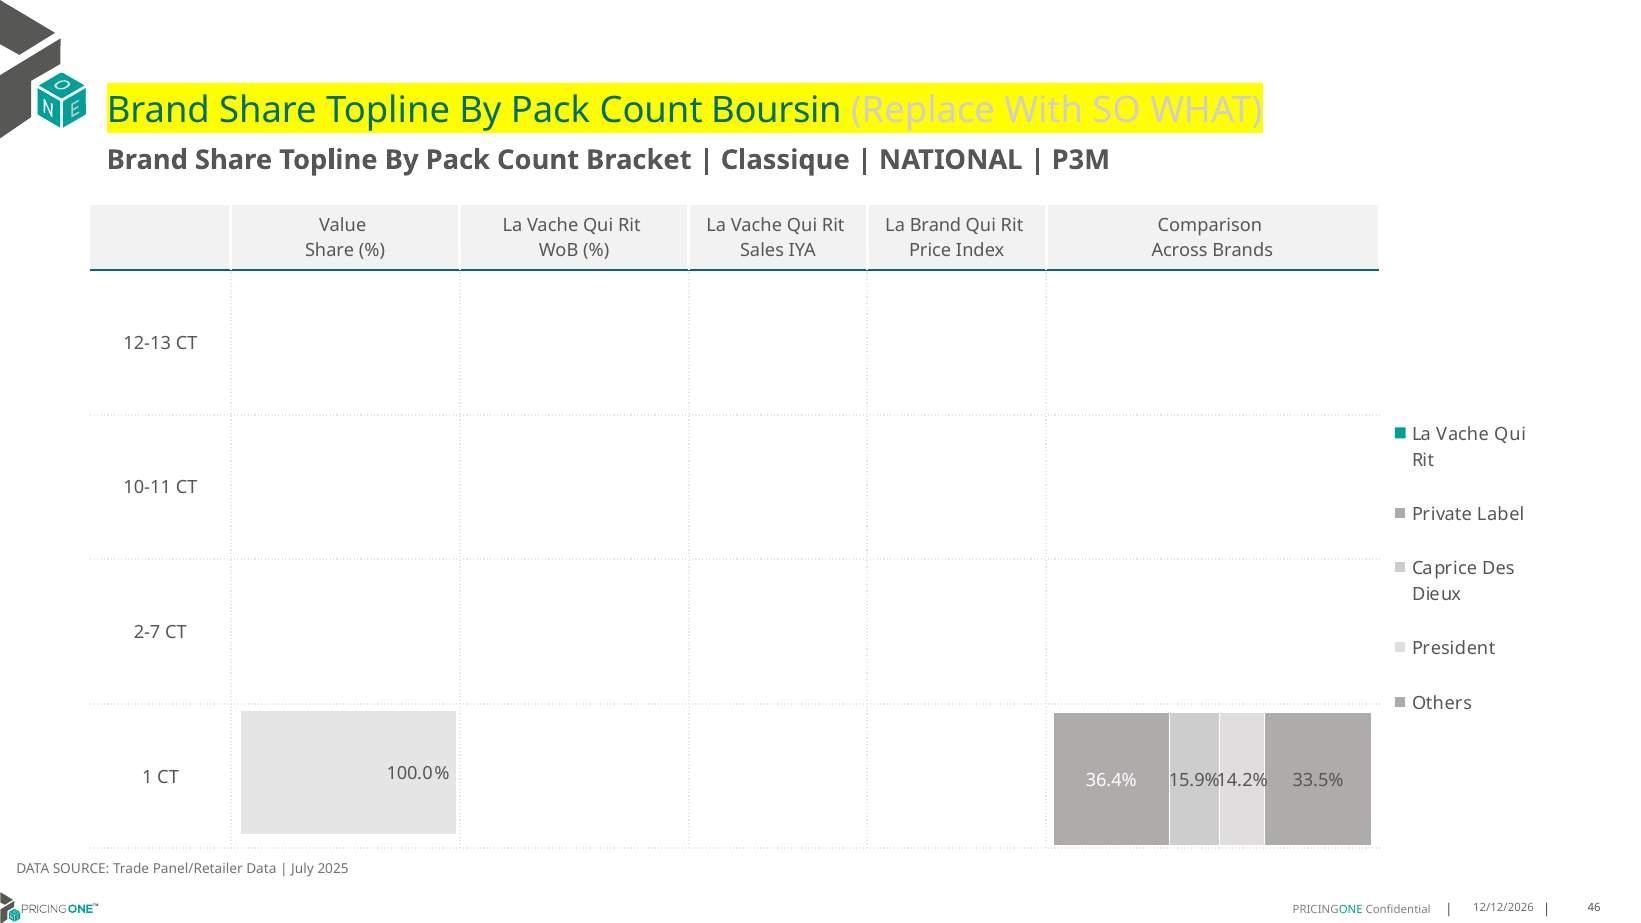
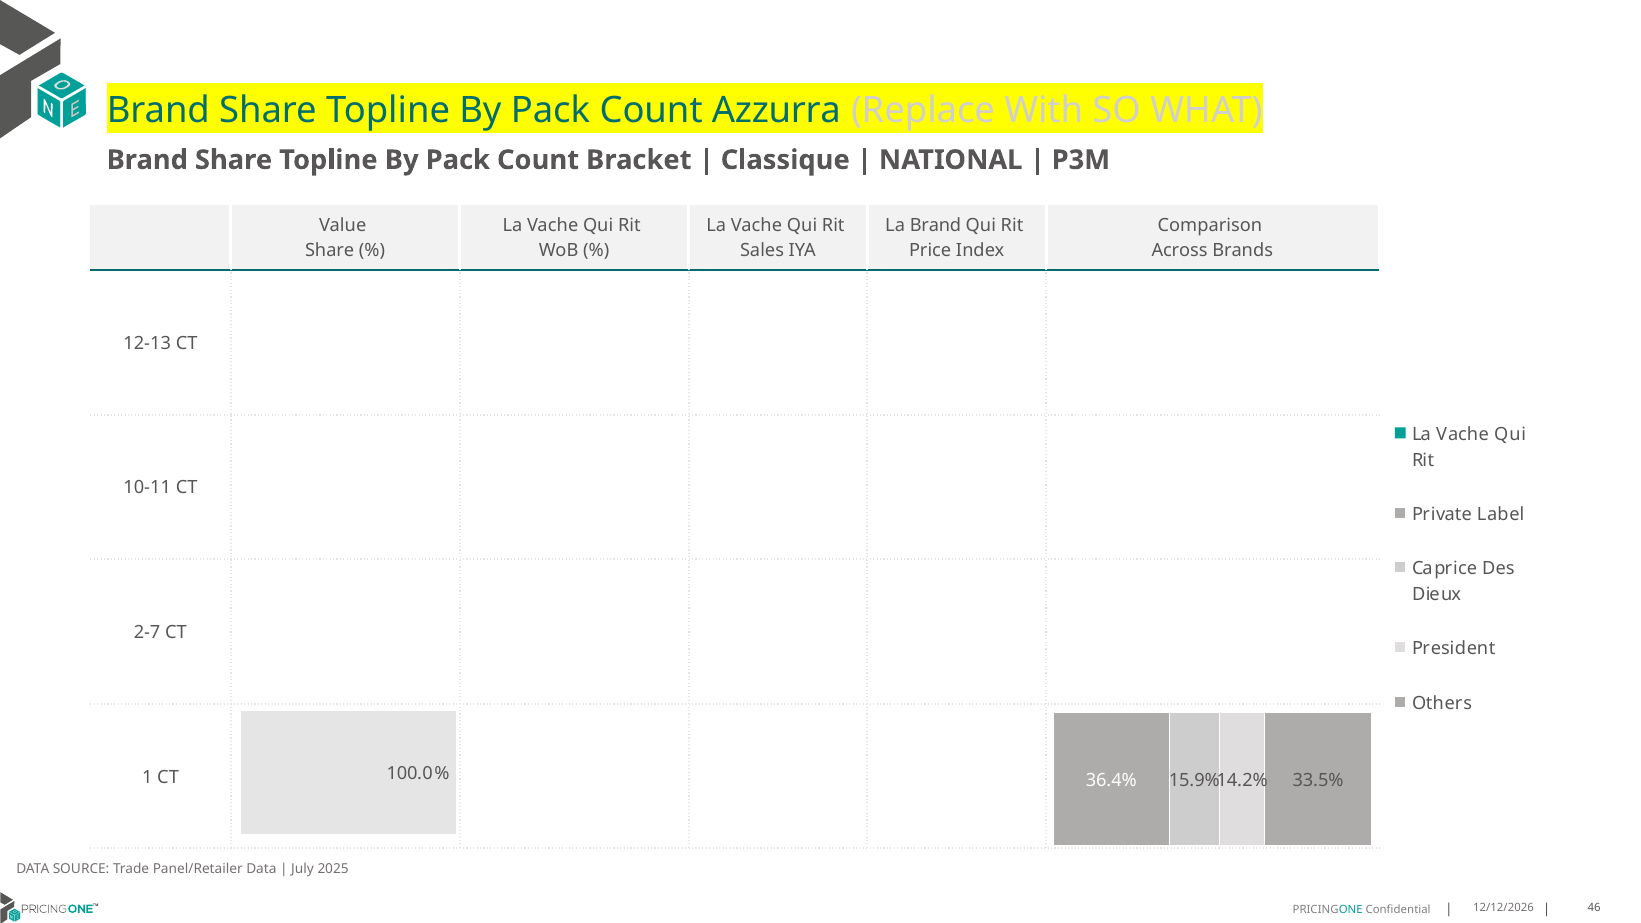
Boursin: Boursin -> Azzurra
